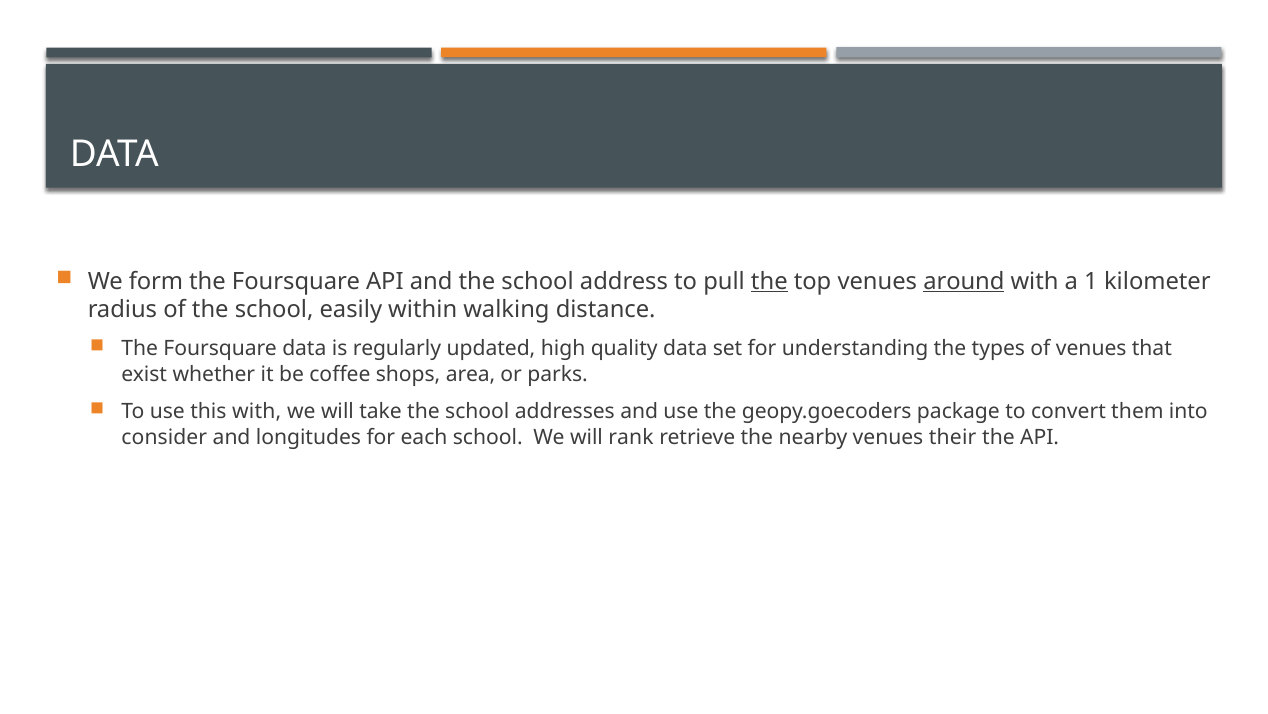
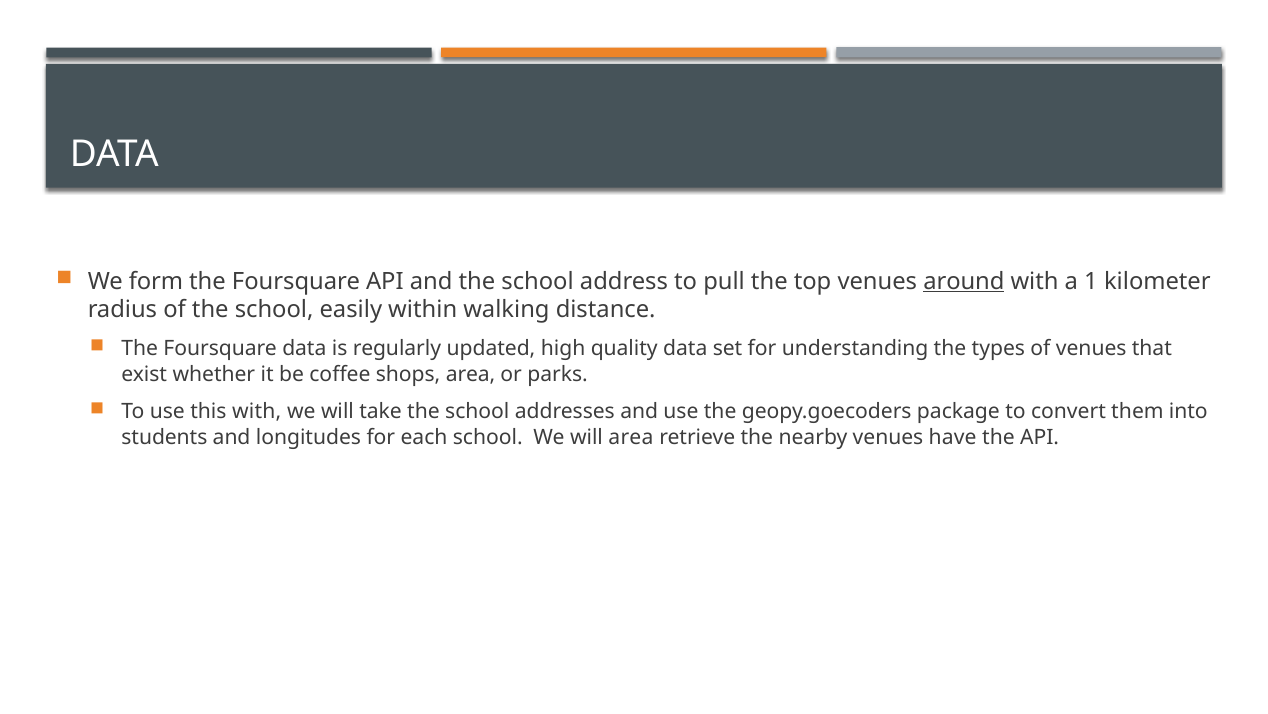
the at (769, 281) underline: present -> none
consider: consider -> students
will rank: rank -> area
their: their -> have
